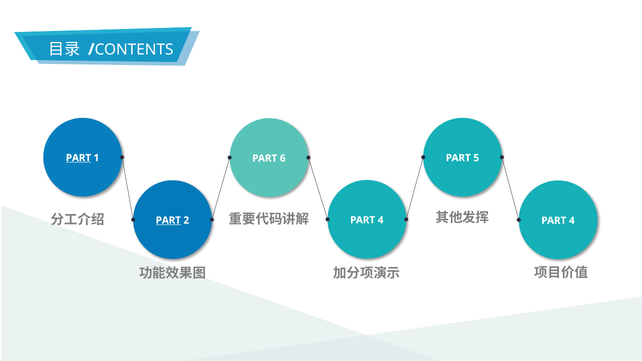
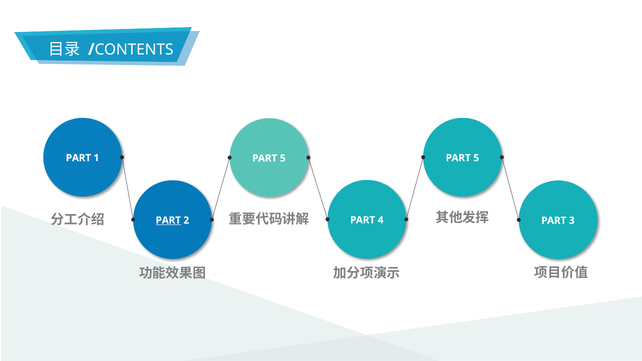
PART at (78, 158) underline: present -> none
6 at (283, 158): 6 -> 5
4 at (572, 221): 4 -> 3
